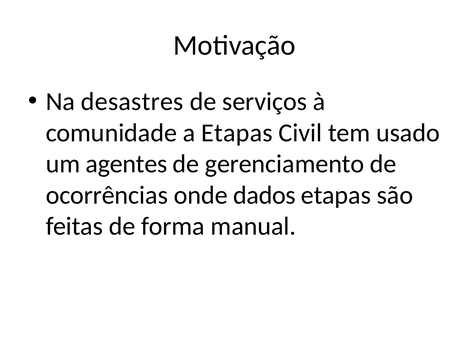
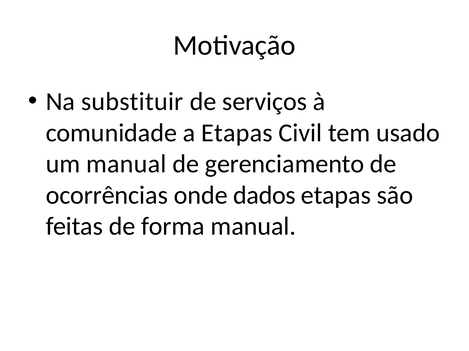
desastres: desastres -> substituir
um agentes: agentes -> manual
